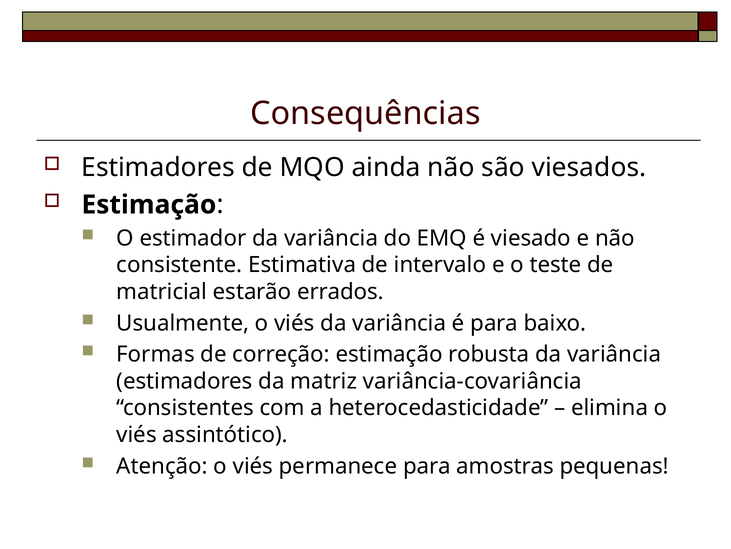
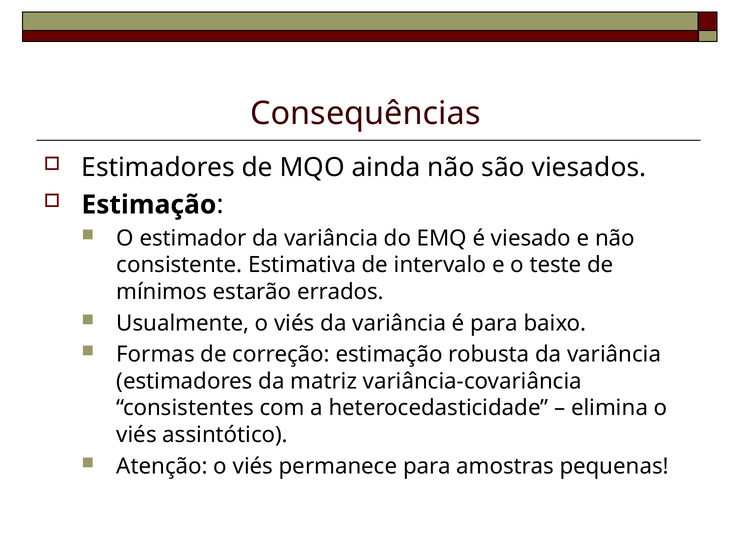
matricial: matricial -> mínimos
